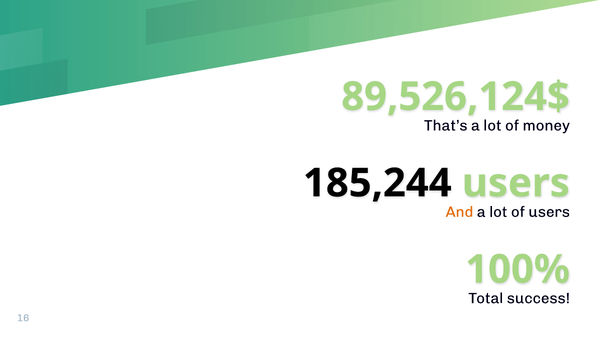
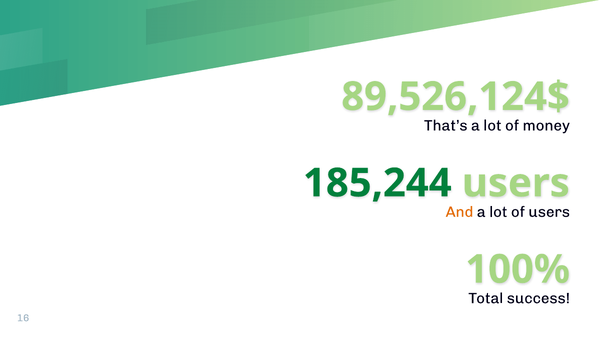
185,244 colour: black -> green
